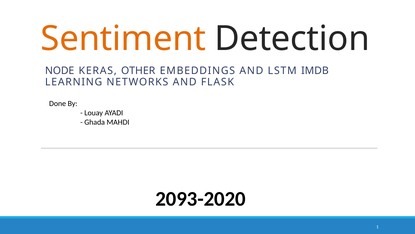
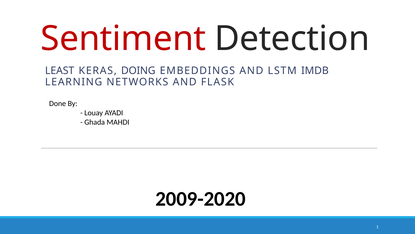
Sentiment colour: orange -> red
NODE: NODE -> LEAST
OTHER: OTHER -> DOING
2093-2020: 2093-2020 -> 2009-2020
